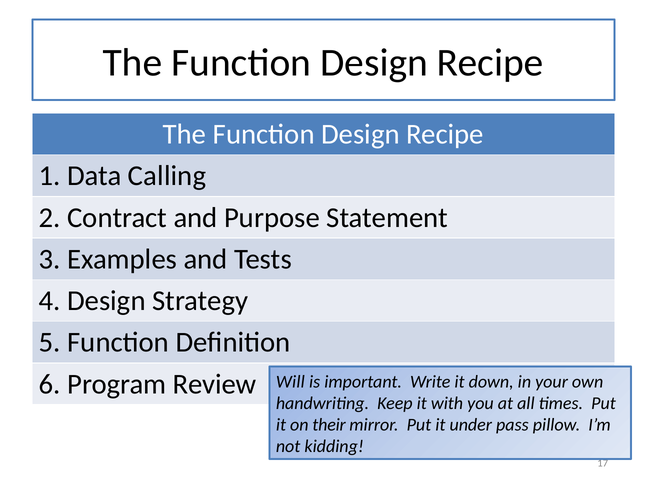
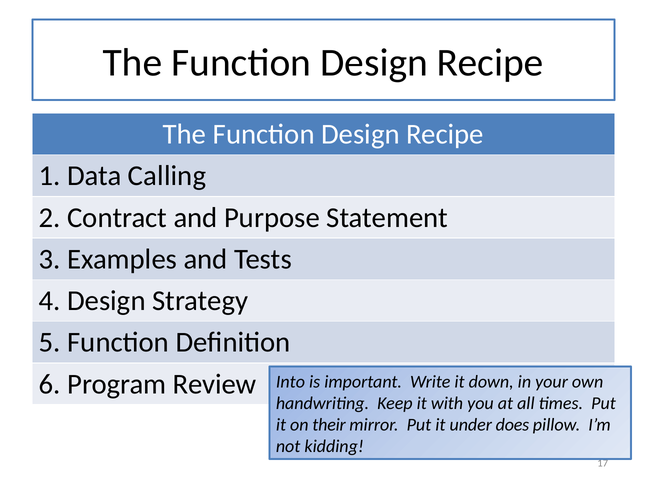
Will: Will -> Into
pass: pass -> does
